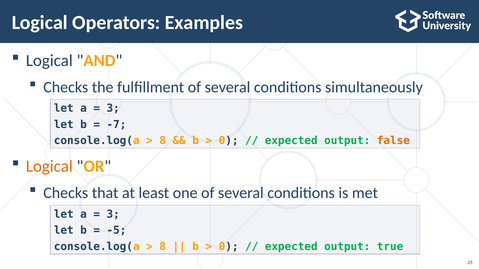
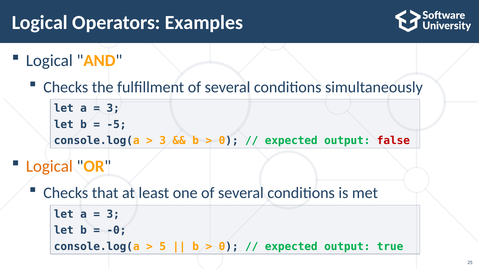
-7: -7 -> -5
8 at (163, 141): 8 -> 3
false colour: orange -> red
-5: -5 -> -0
8 at (163, 247): 8 -> 5
